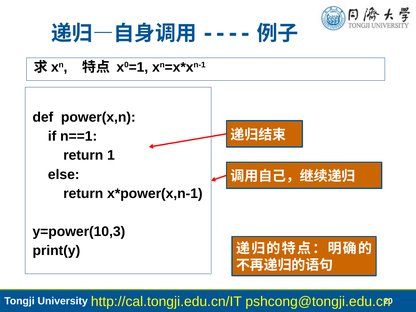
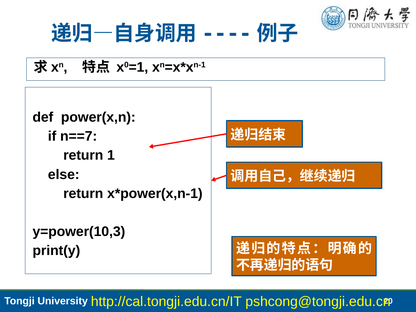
n==1: n==1 -> n==7
